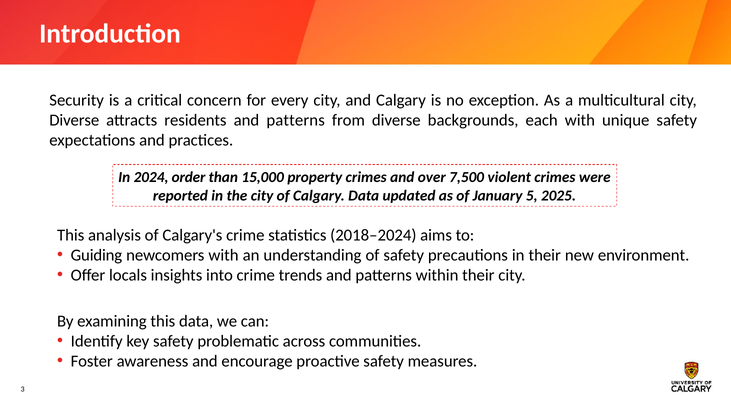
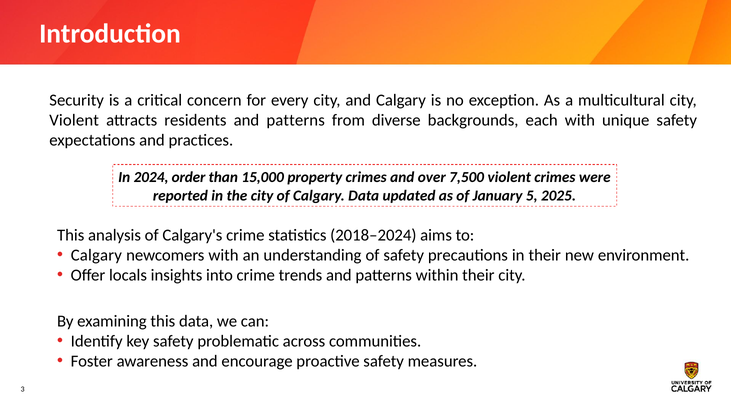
Diverse at (74, 120): Diverse -> Violent
Guiding at (96, 255): Guiding -> Calgary
